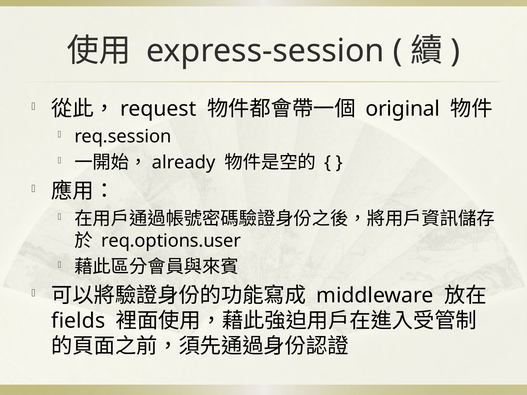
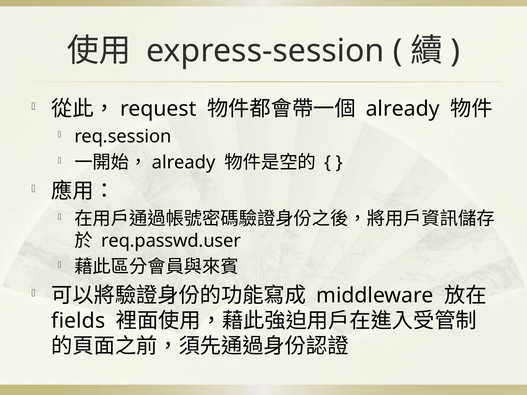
original at (403, 109): original -> already
req.options.user: req.options.user -> req.passwd.user
